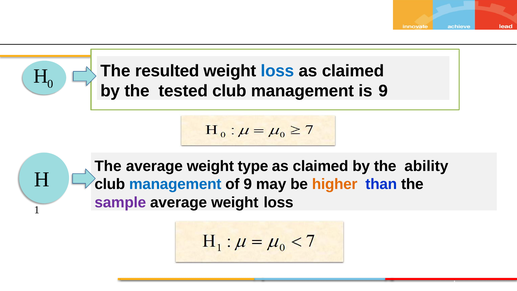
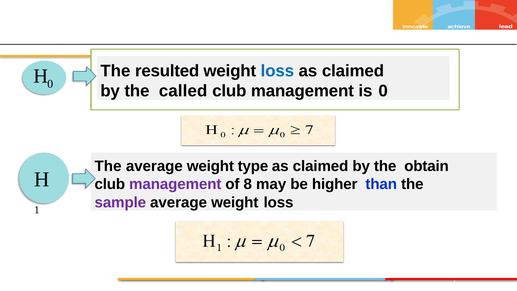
tested: tested -> called
is 9: 9 -> 0
ability: ability -> obtain
management at (175, 184) colour: blue -> purple
of 9: 9 -> 8
higher colour: orange -> black
